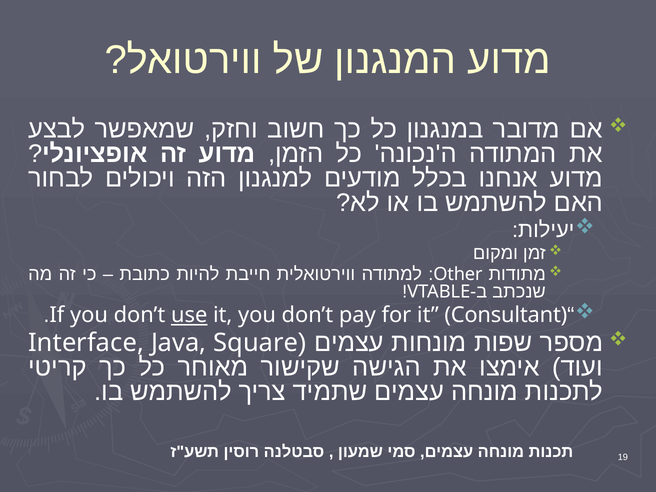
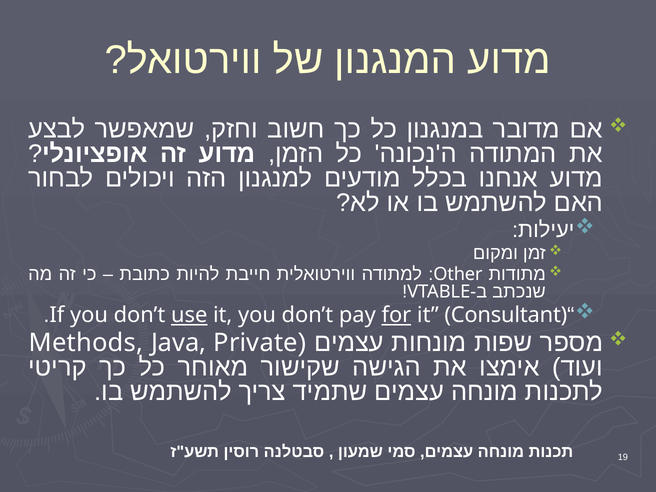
for underline: none -> present
Interface: Interface -> Methods
Square: Square -> Private
